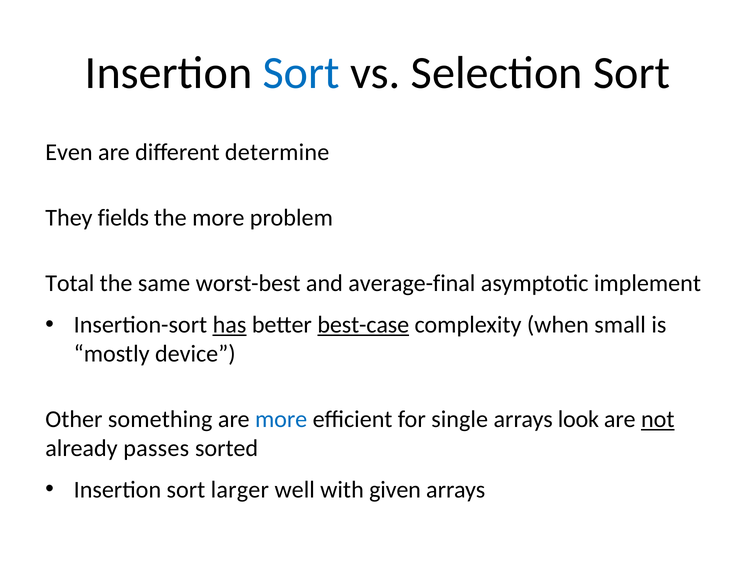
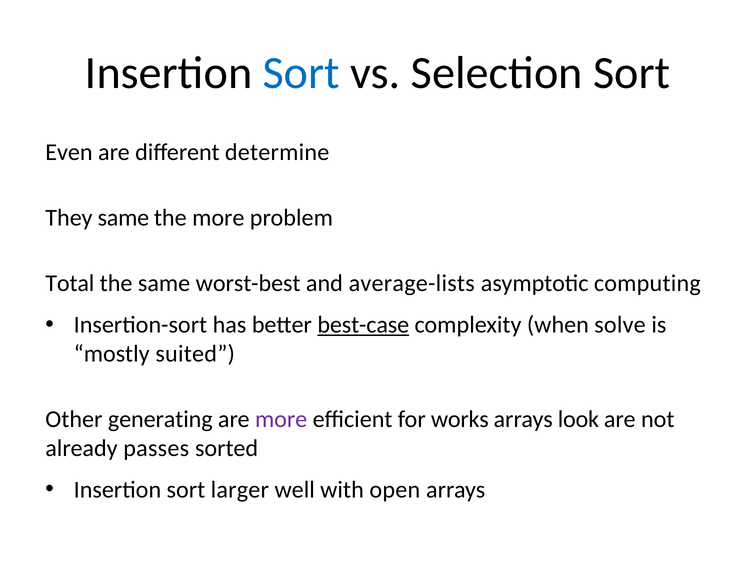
They fields: fields -> same
average-final: average-final -> average-lists
implement: implement -> computing
has underline: present -> none
small: small -> solve
device: device -> suited
something: something -> generating
more at (281, 419) colour: blue -> purple
single: single -> works
not underline: present -> none
given: given -> open
